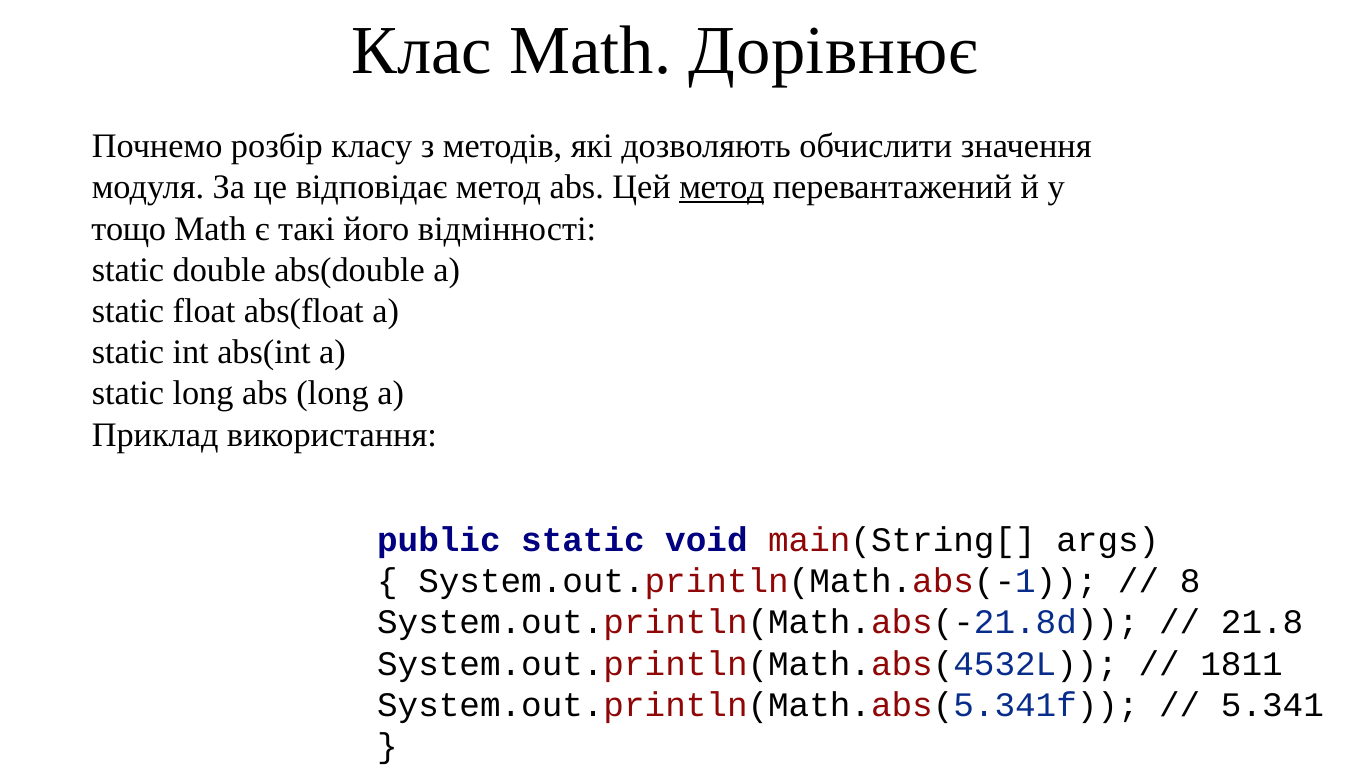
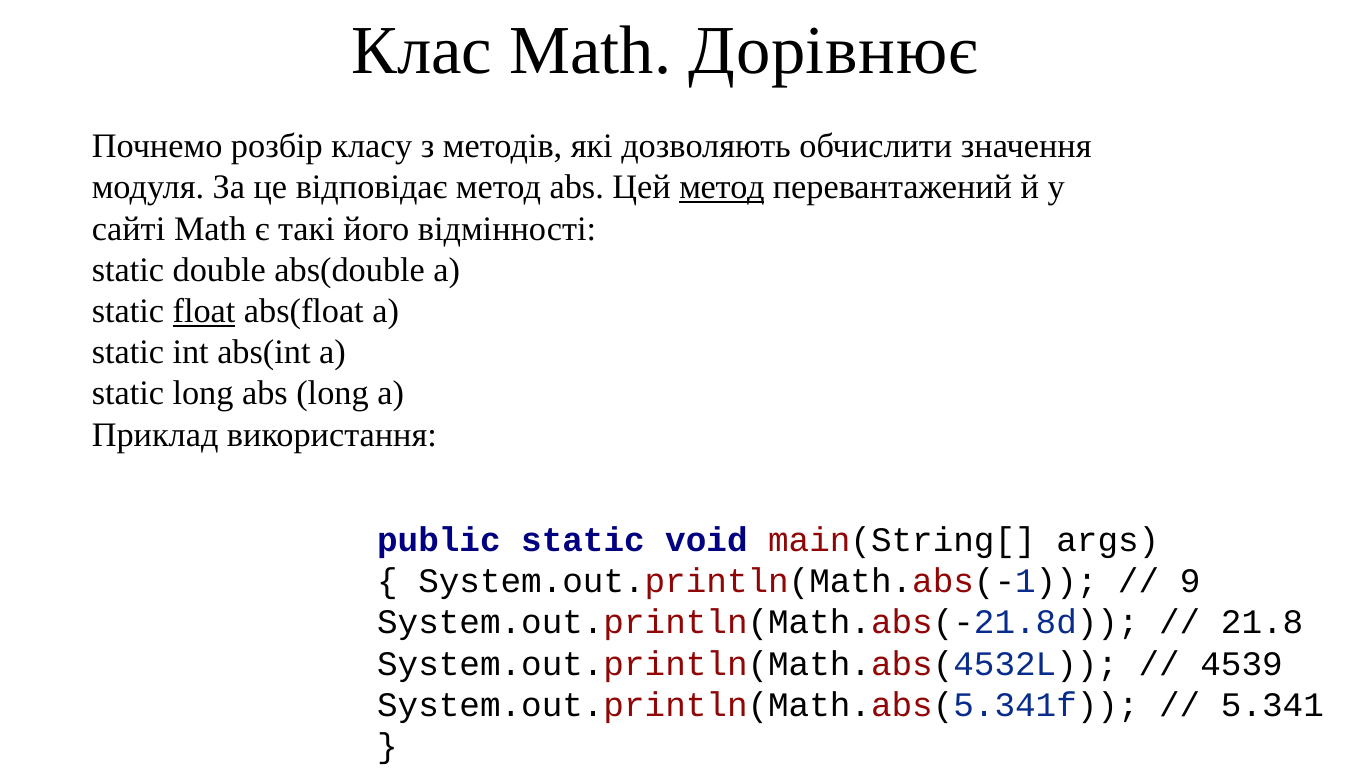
тощо: тощо -> сайті
float underline: none -> present
8: 8 -> 9
1811: 1811 -> 4539
